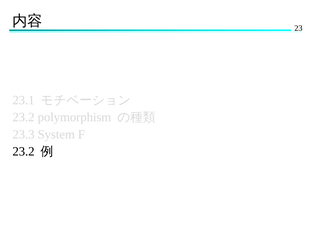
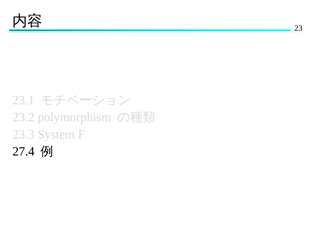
23.2 at (24, 151): 23.2 -> 27.4
